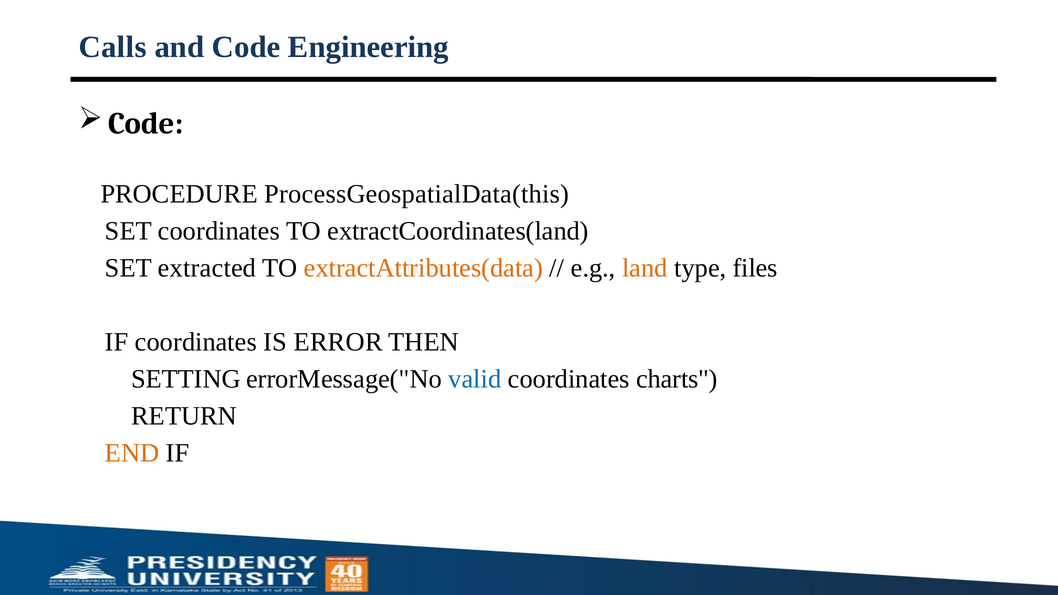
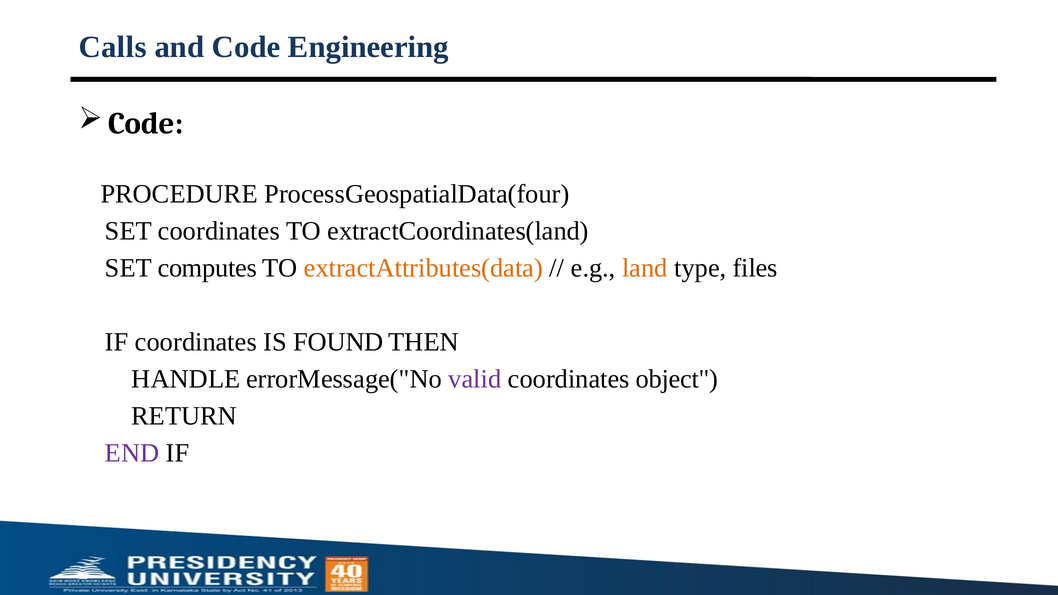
ProcessGeospatialData(this: ProcessGeospatialData(this -> ProcessGeospatialData(four
extracted: extracted -> computes
ERROR: ERROR -> FOUND
SETTING: SETTING -> HANDLE
valid colour: blue -> purple
charts: charts -> object
END colour: orange -> purple
